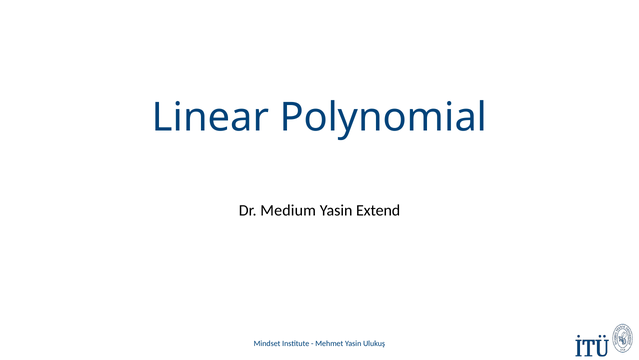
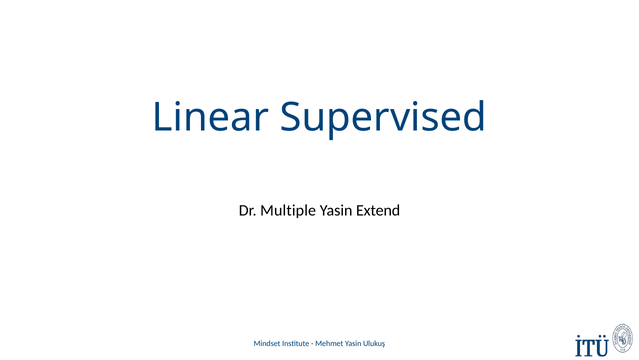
Polynomial: Polynomial -> Supervised
Medium: Medium -> Multiple
